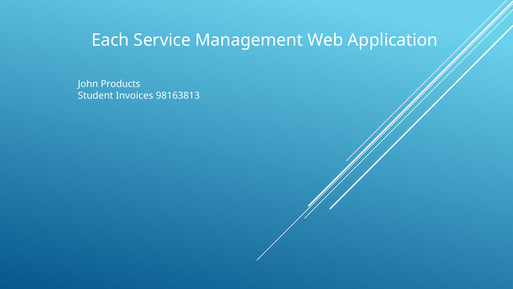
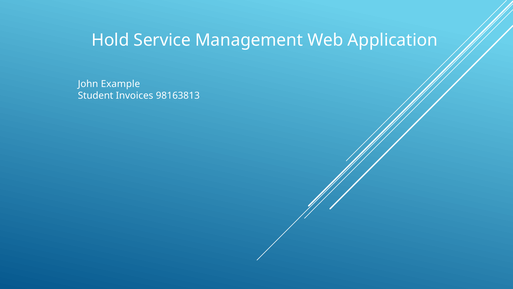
Each: Each -> Hold
Products: Products -> Example
